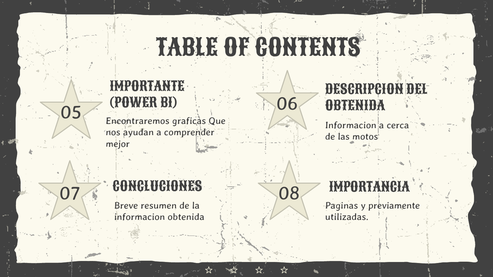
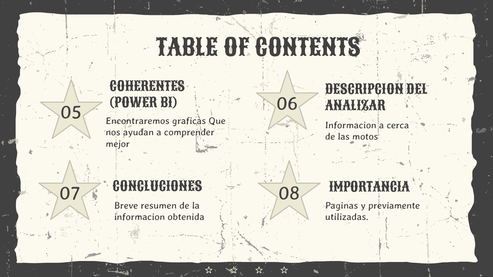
IMPORTANTE: IMPORTANTE -> COHERENTES
OBTENIDA at (355, 106): OBTENIDA -> ANALIZAR
